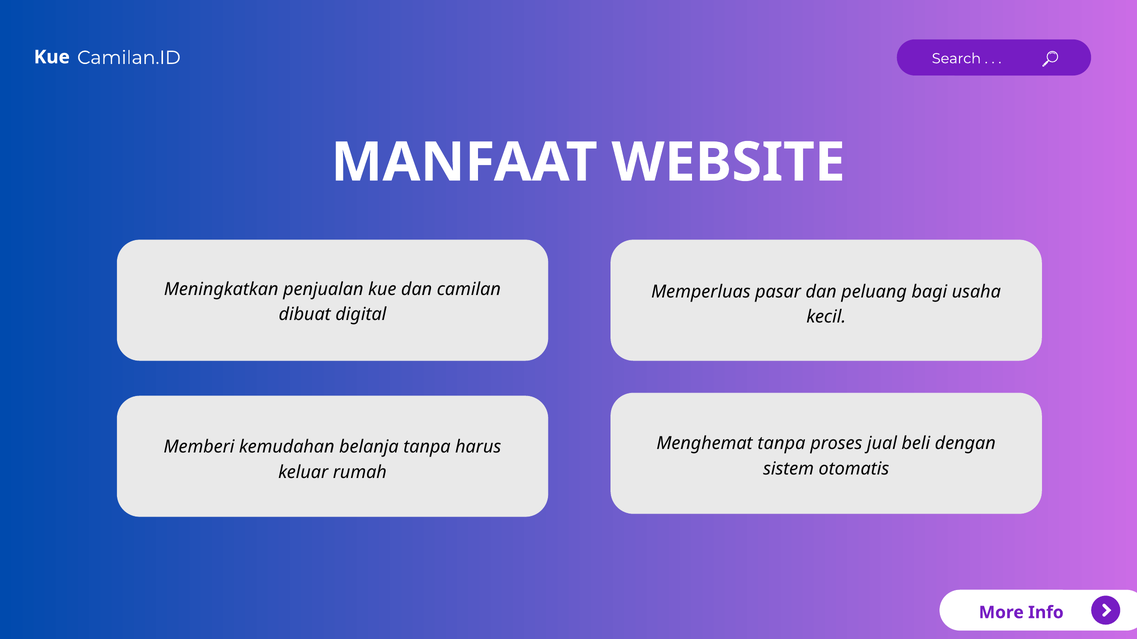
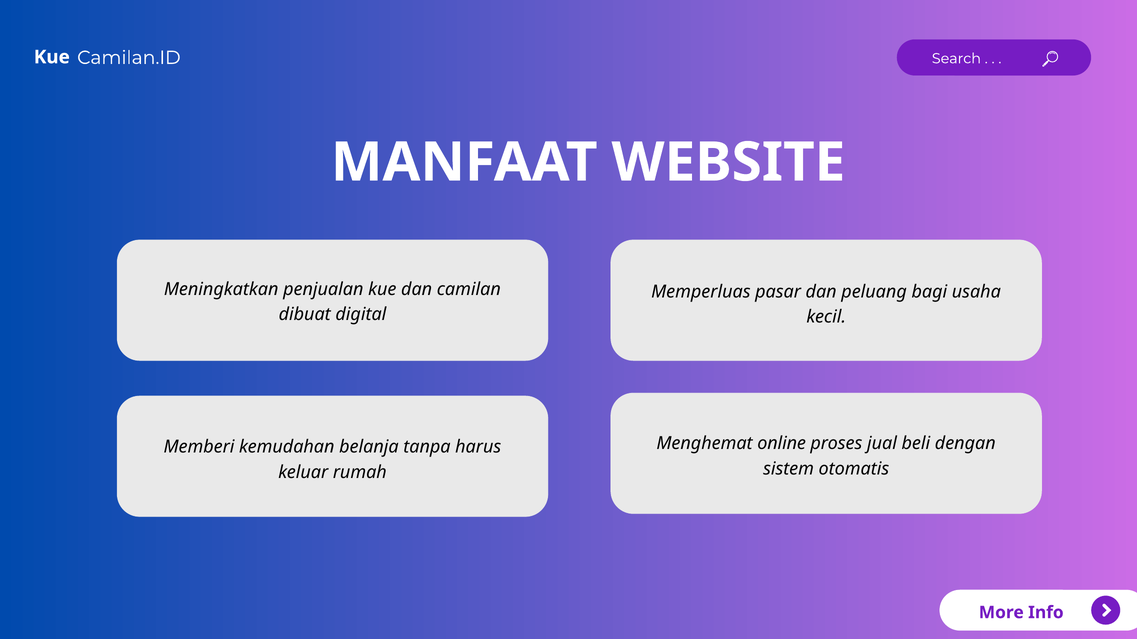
Menghemat tanpa: tanpa -> online
